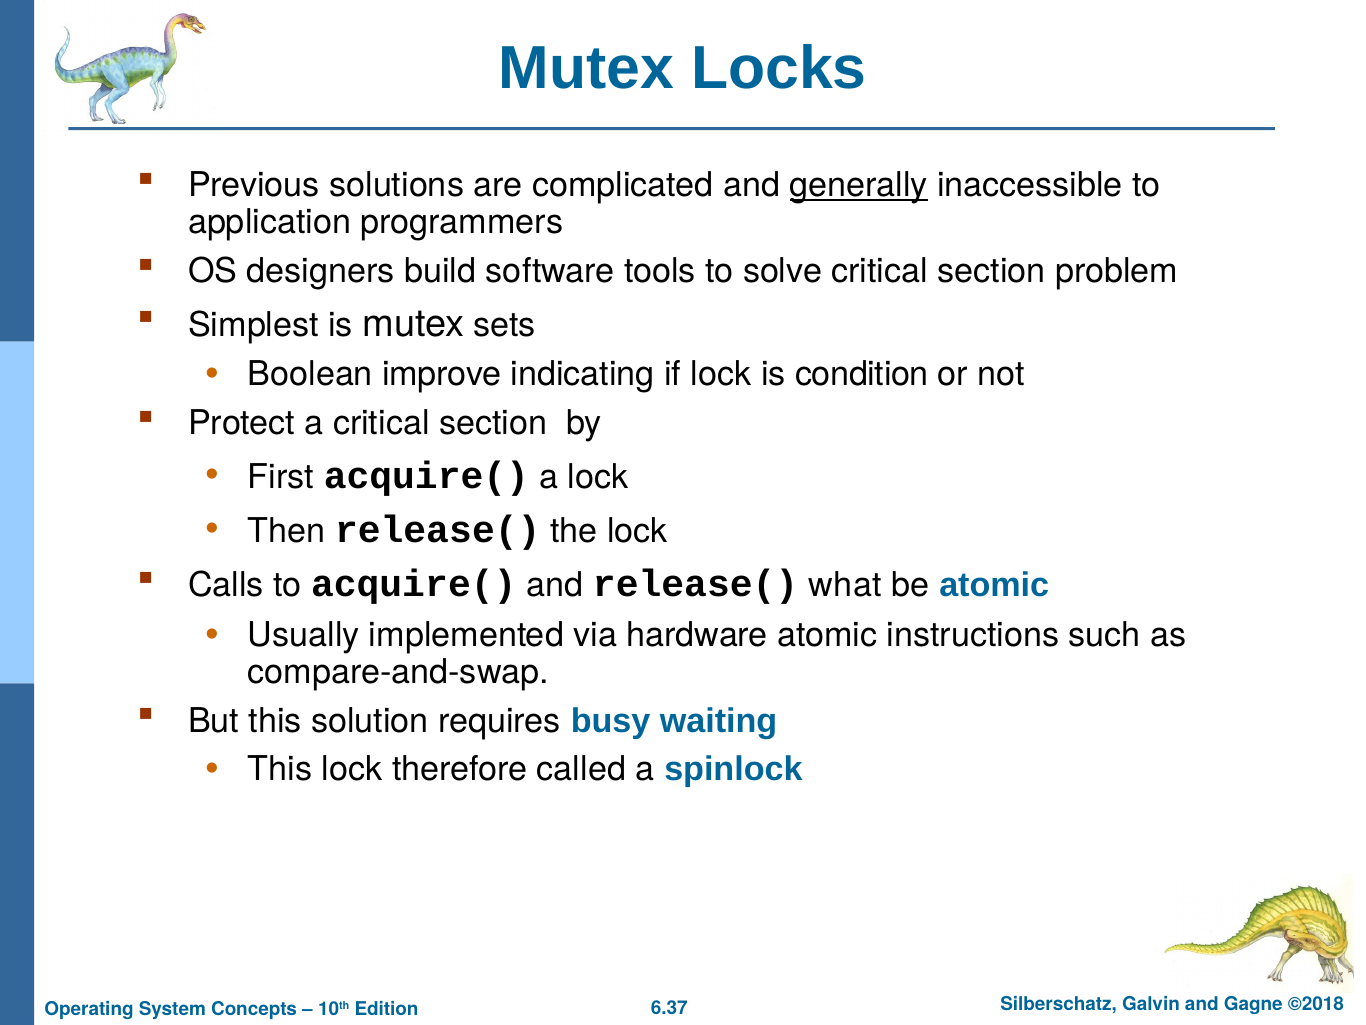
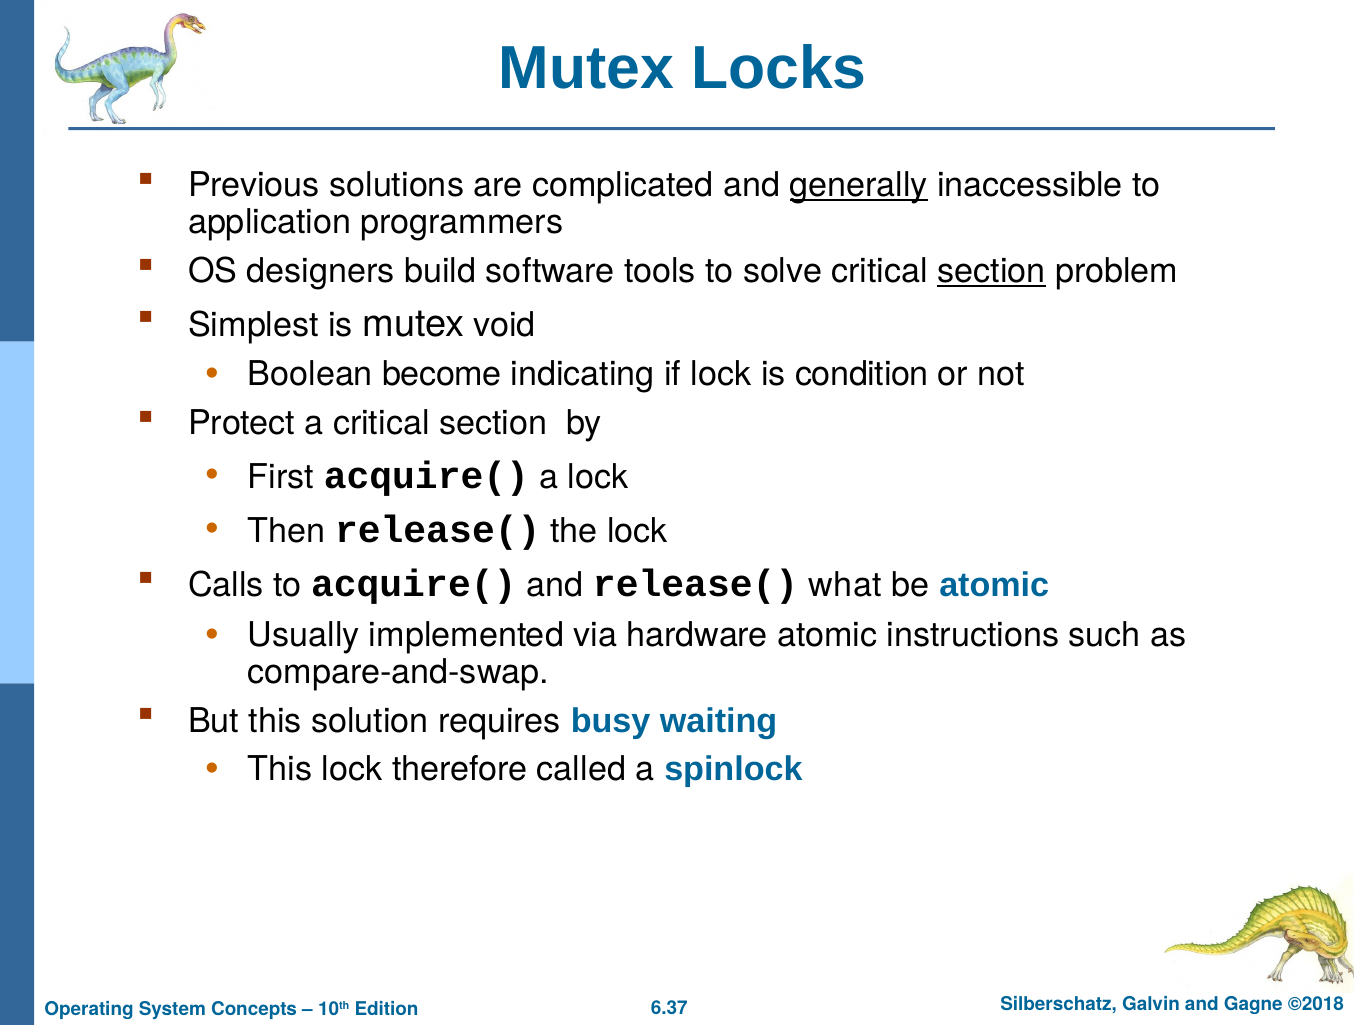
section at (992, 271) underline: none -> present
sets: sets -> void
improve: improve -> become
